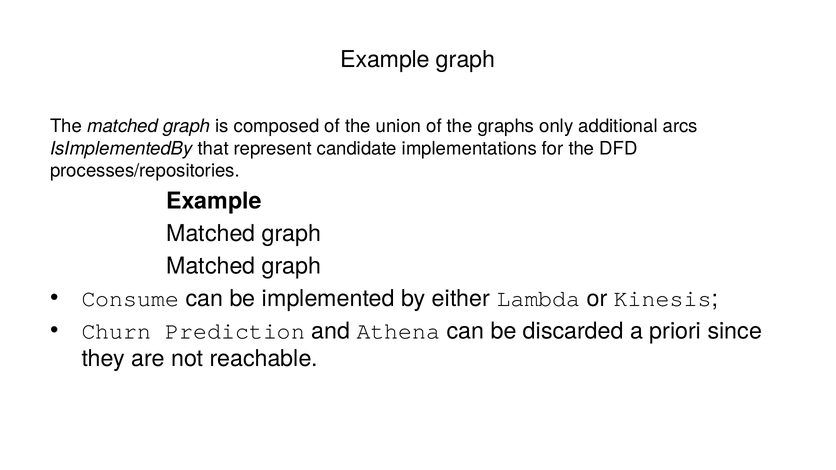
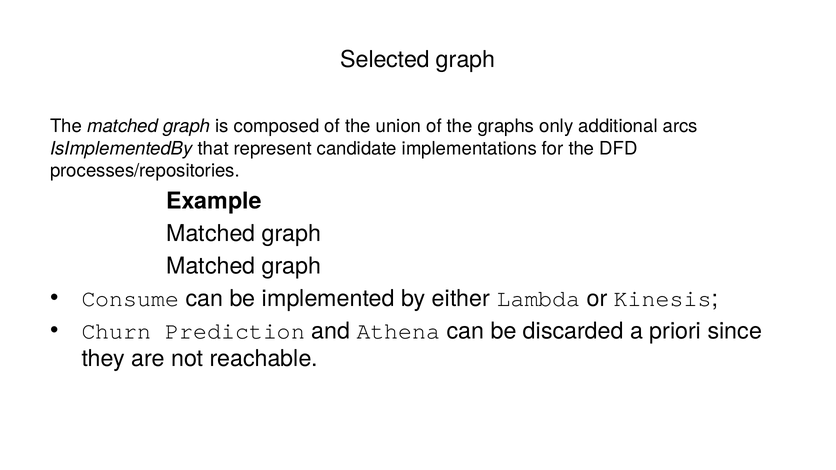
Example at (385, 60): Example -> Selected
